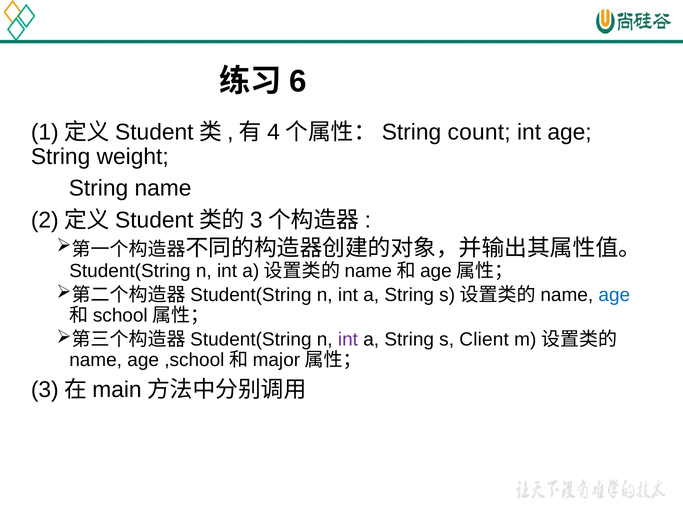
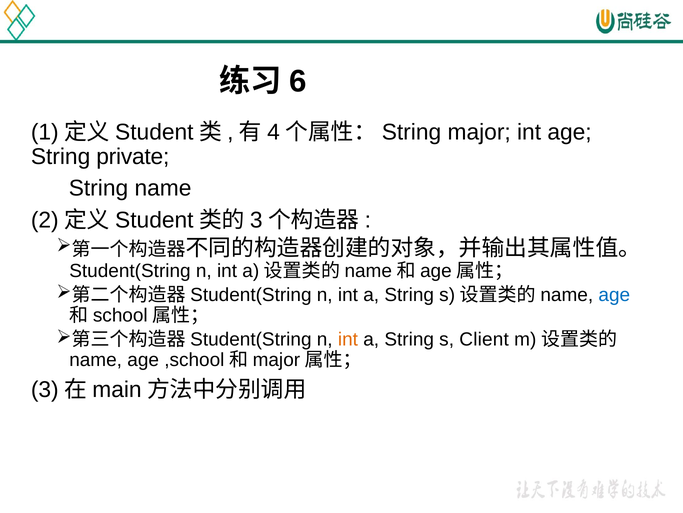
count: count -> major
weight: weight -> private
int at (348, 339) colour: purple -> orange
